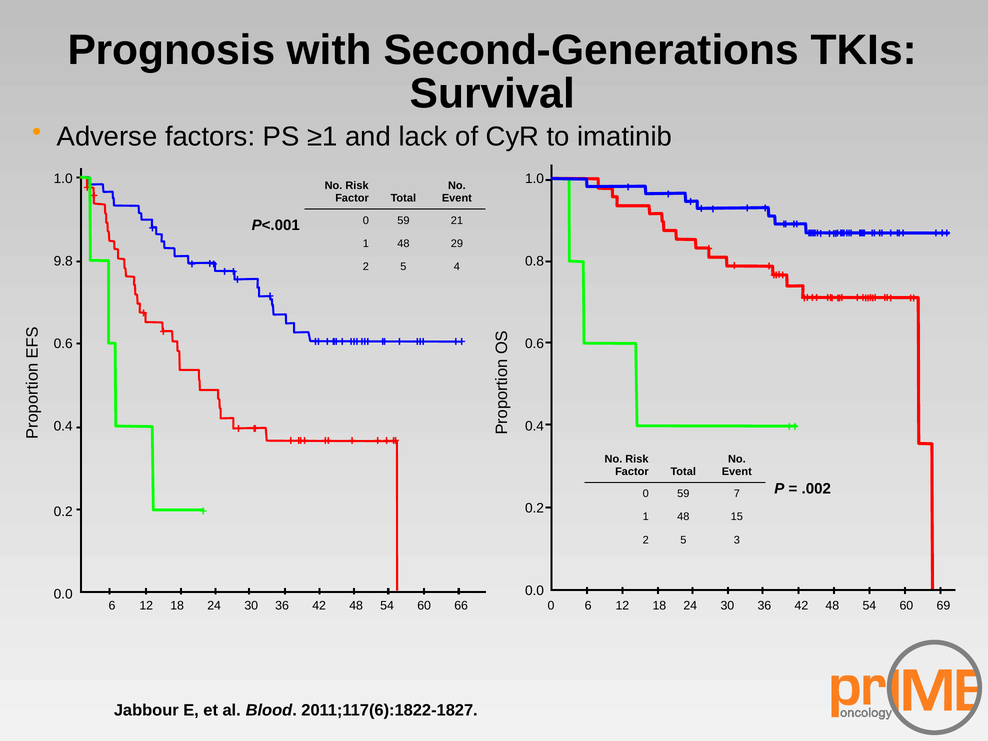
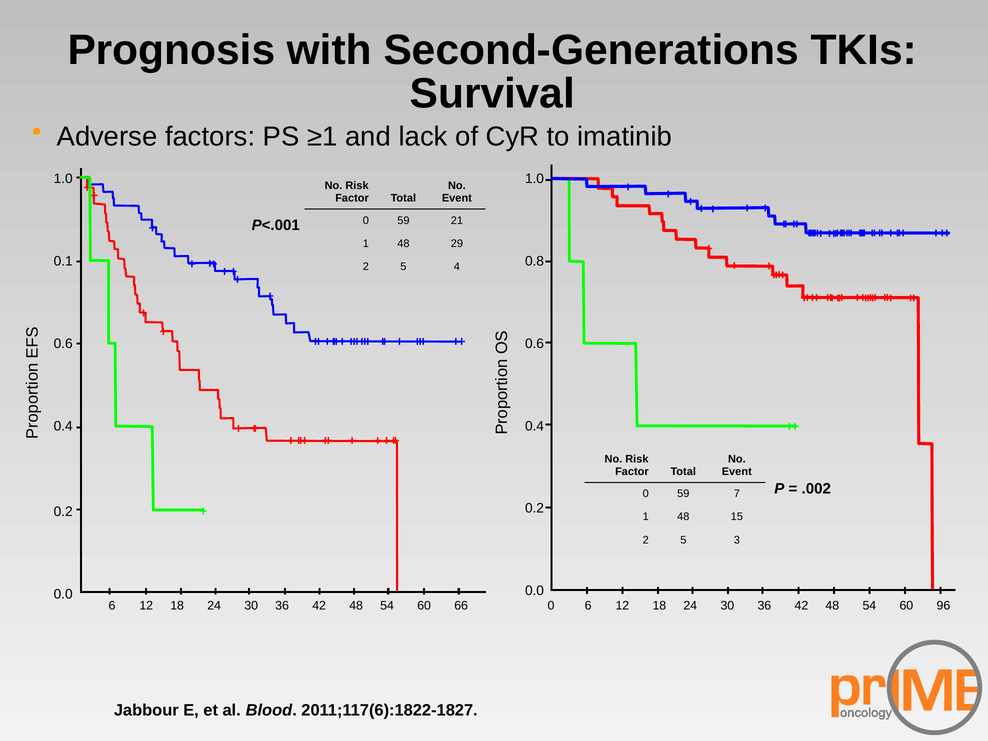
9.8: 9.8 -> 0.1
69: 69 -> 96
